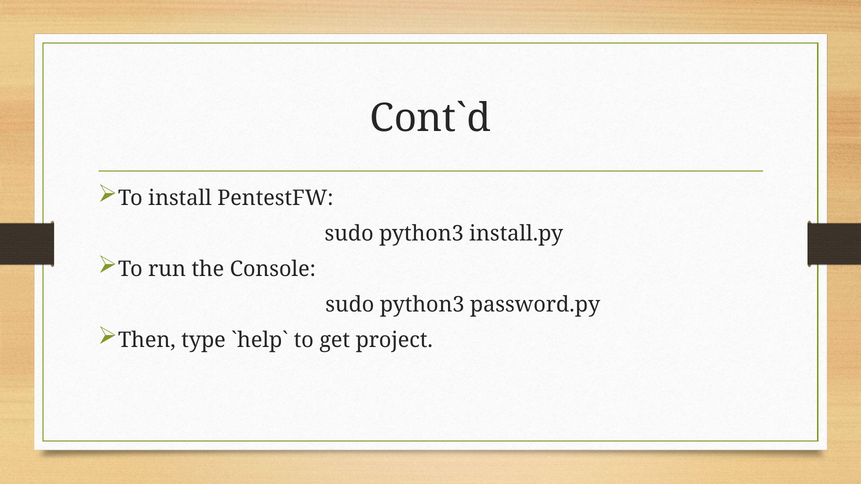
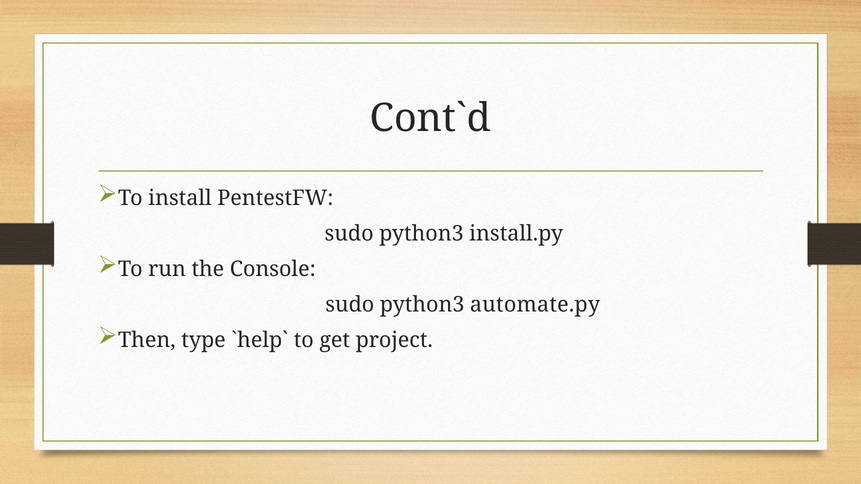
password.py: password.py -> automate.py
